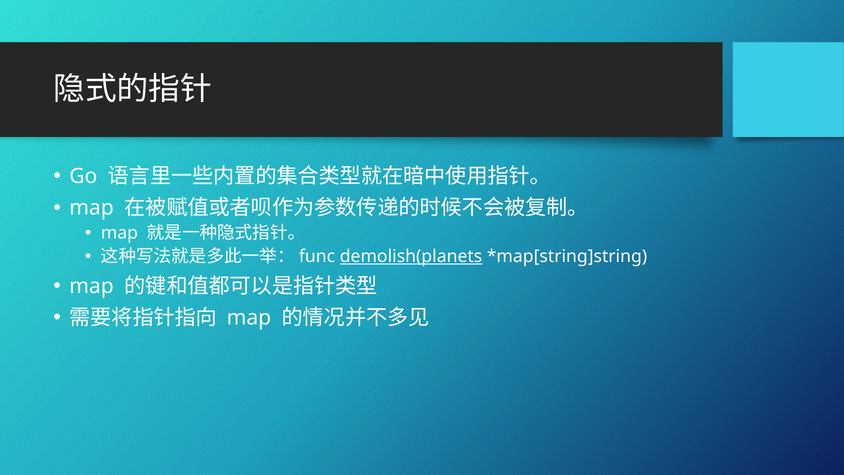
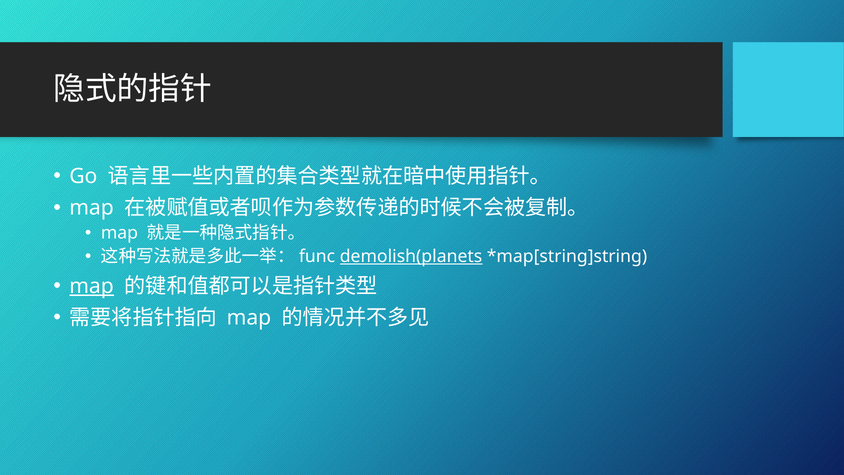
map at (92, 286) underline: none -> present
